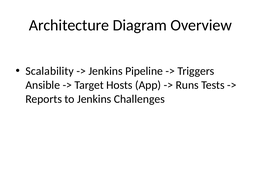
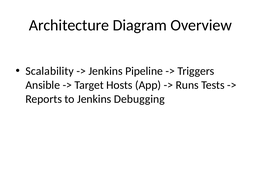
Challenges: Challenges -> Debugging
